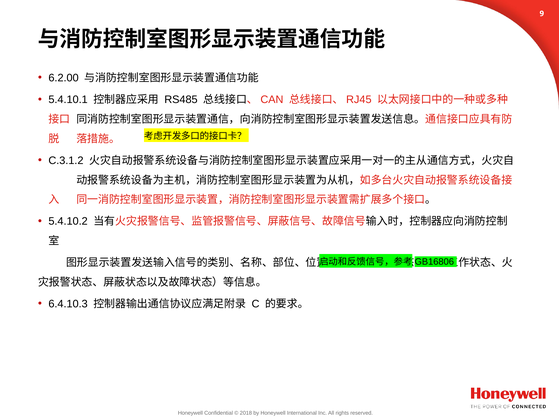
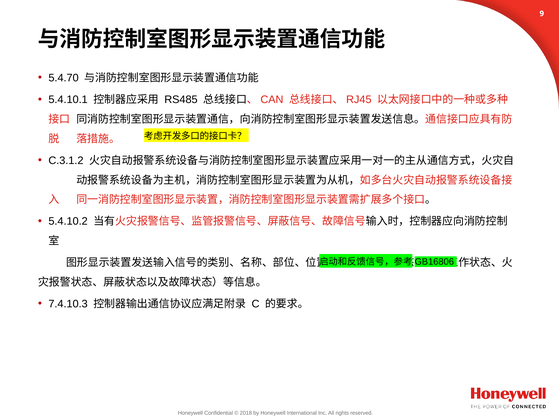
6.2.00: 6.2.00 -> 5.4.70
6.4.10.3: 6.4.10.3 -> 7.4.10.3
